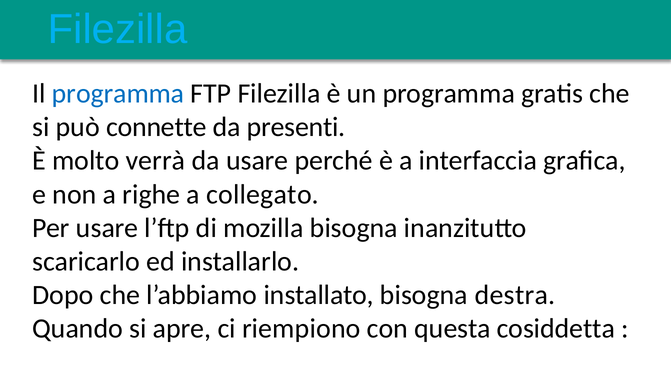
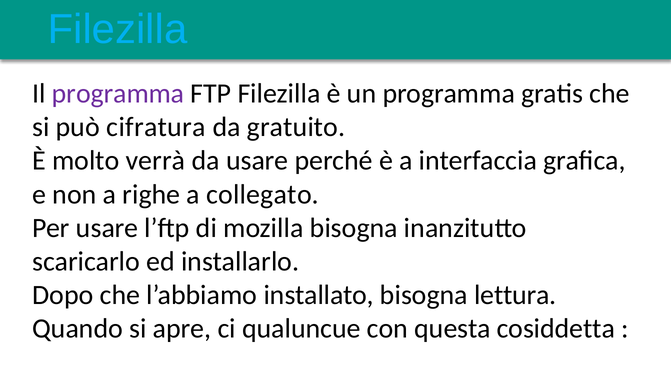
programma at (118, 94) colour: blue -> purple
connette: connette -> cifratura
presenti: presenti -> gratuito
destra: destra -> lettura
riempiono: riempiono -> qualuncue
